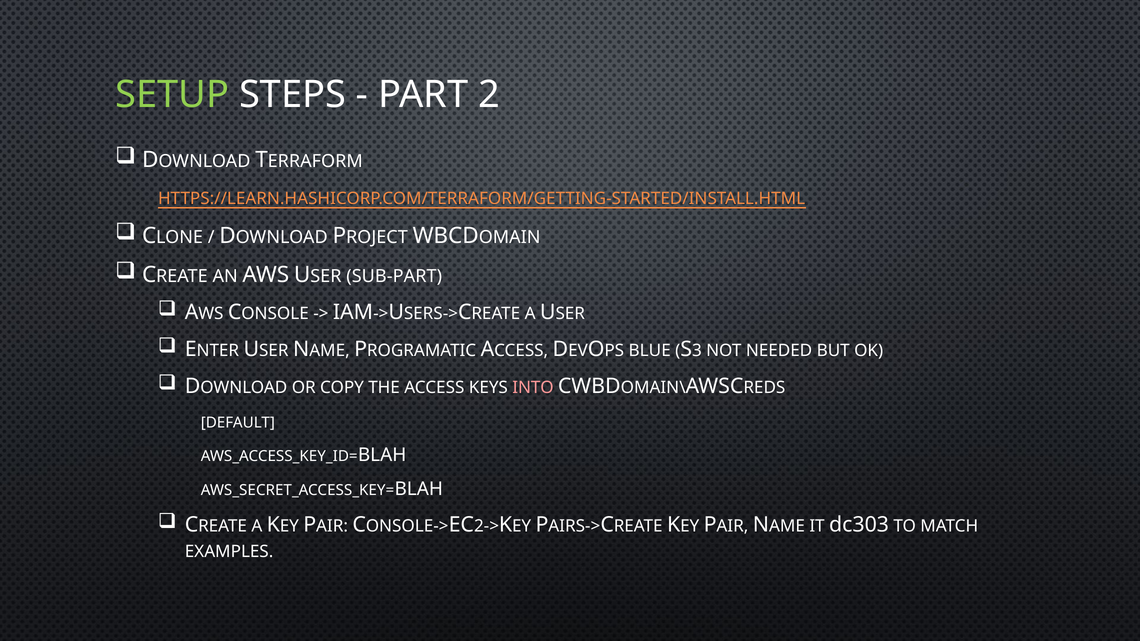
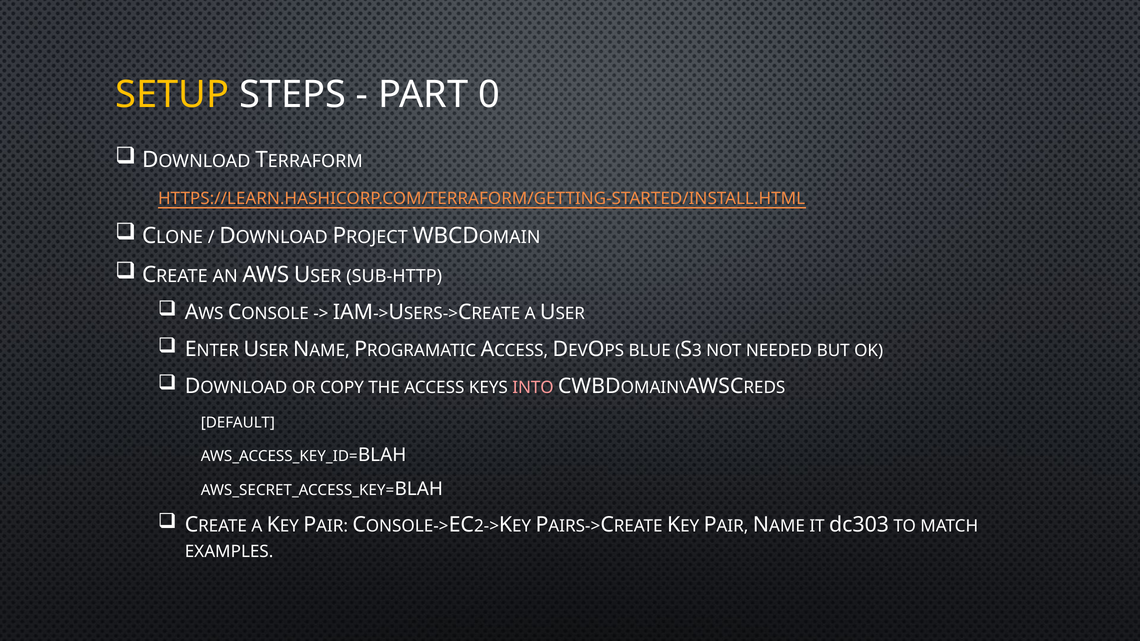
SETUP colour: light green -> yellow
2: 2 -> 0
SUB-PART: SUB-PART -> SUB-HTTP
